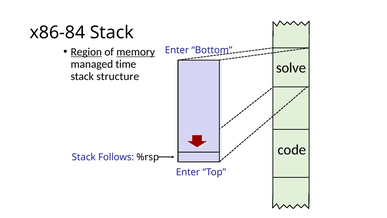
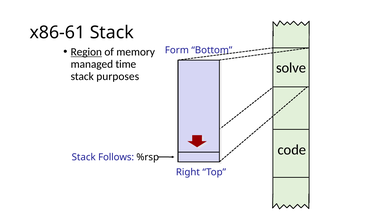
x86-84: x86-84 -> x86-61
memory underline: present -> none
Enter at (177, 50): Enter -> Form
structure: structure -> purposes
Enter at (188, 172): Enter -> Right
